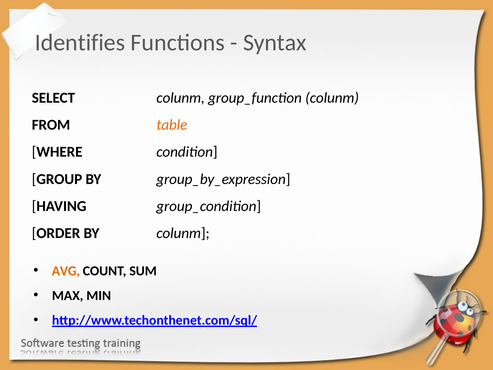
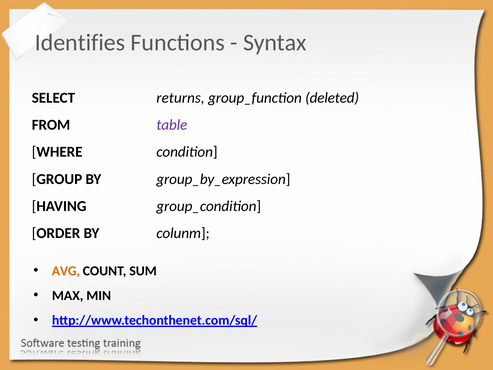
SELECT colunm: colunm -> returns
group_function colunm: colunm -> deleted
table colour: orange -> purple
